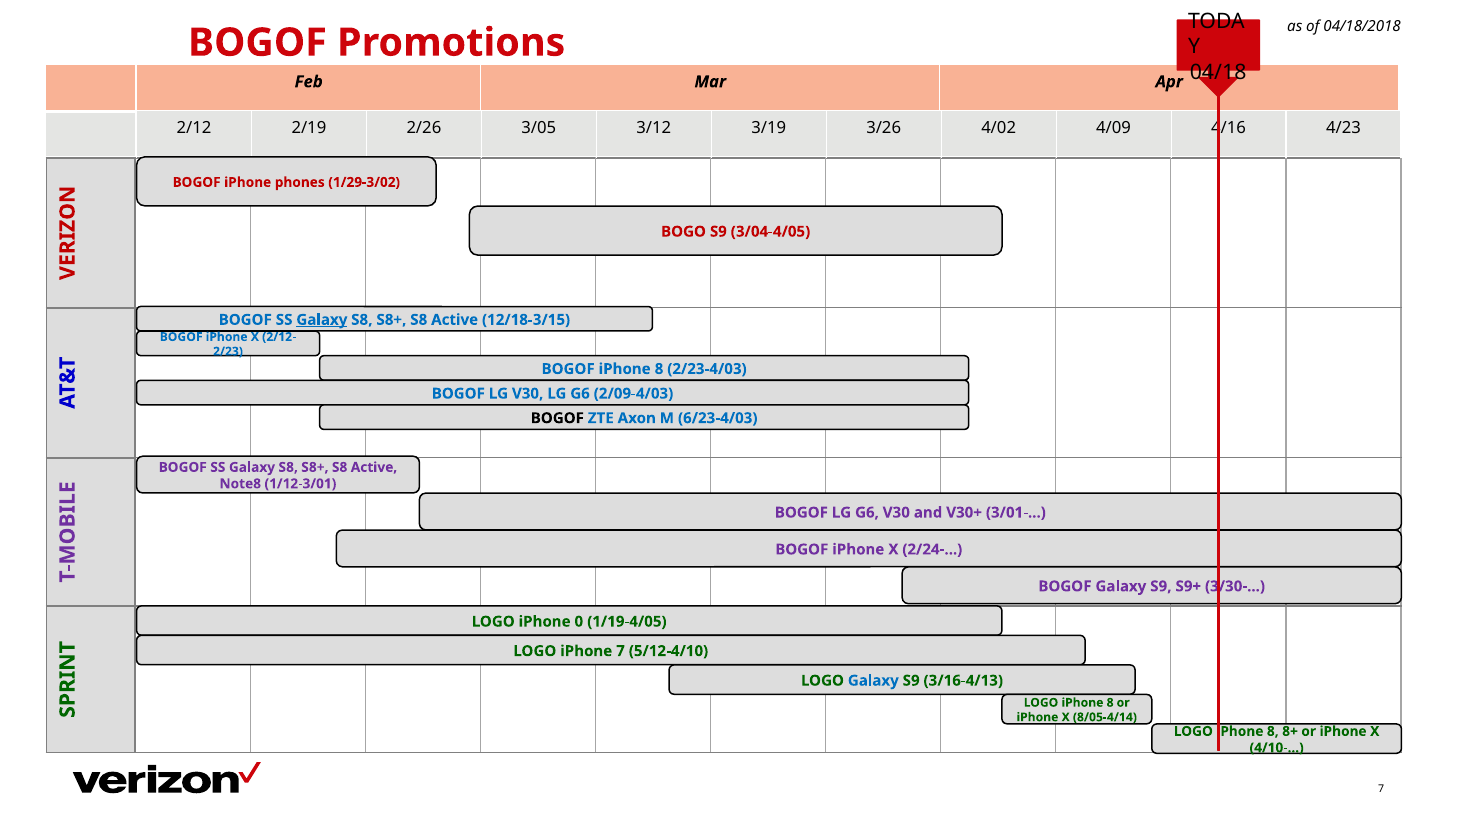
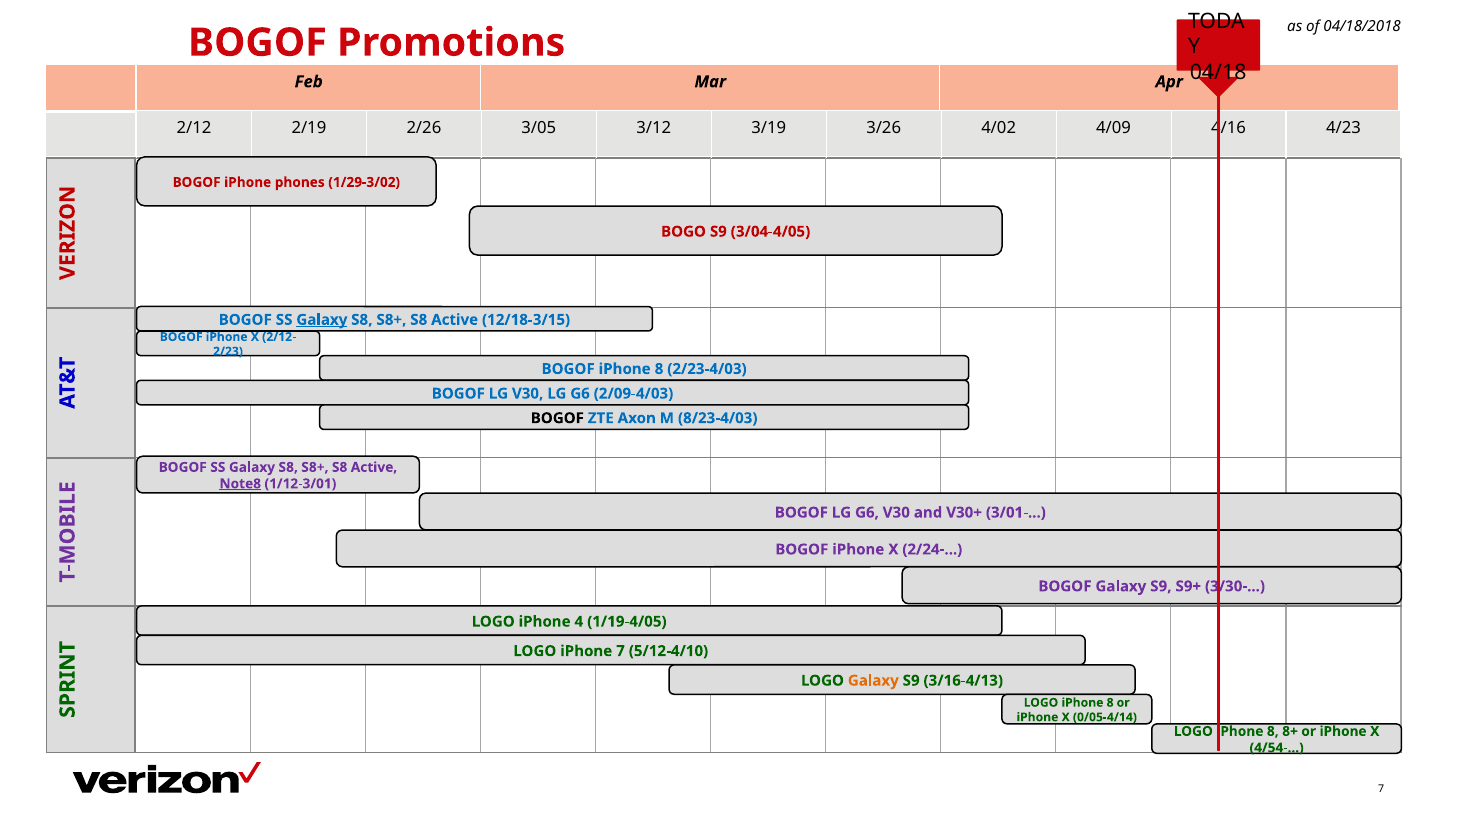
6/23-4/03: 6/23-4/03 -> 8/23-4/03
Note8 underline: none -> present
0: 0 -> 4
Galaxy at (873, 680) colour: blue -> orange
8/05-4/14: 8/05-4/14 -> 0/05-4/14
4/10-: 4/10- -> 4/54-
